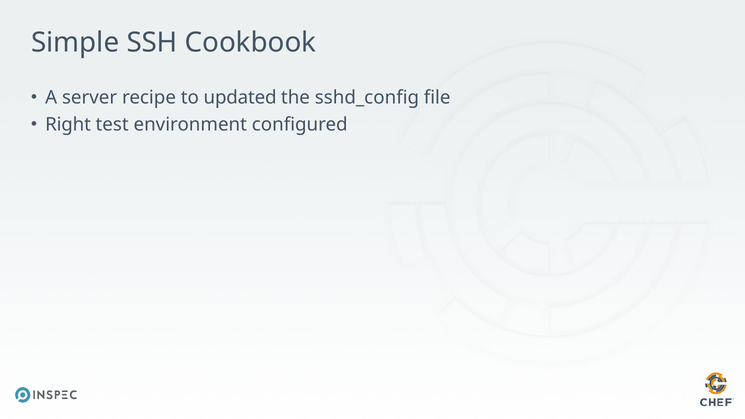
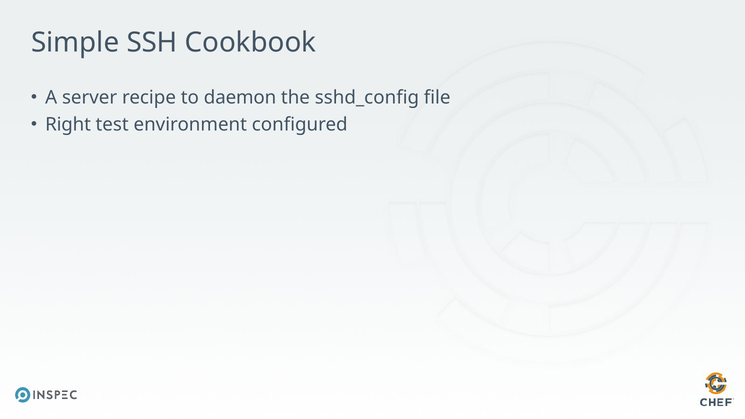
updated: updated -> daemon
